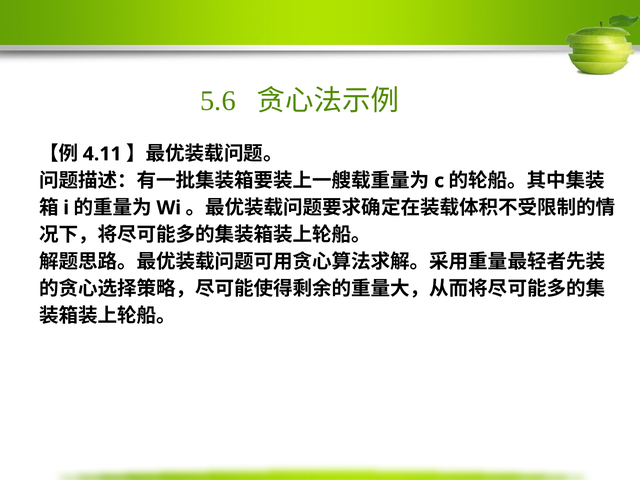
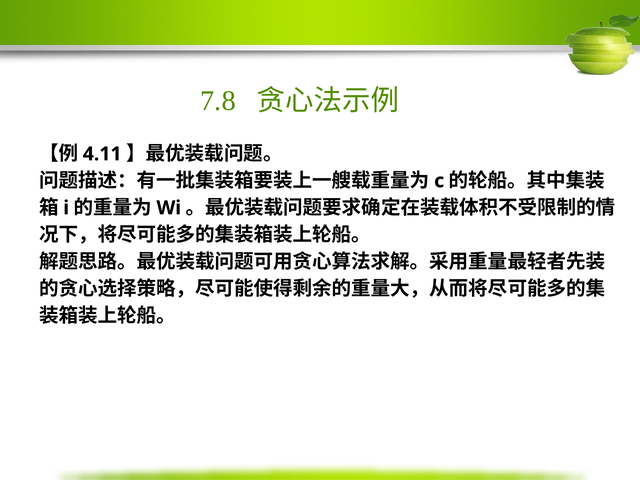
5.6: 5.6 -> 7.8
